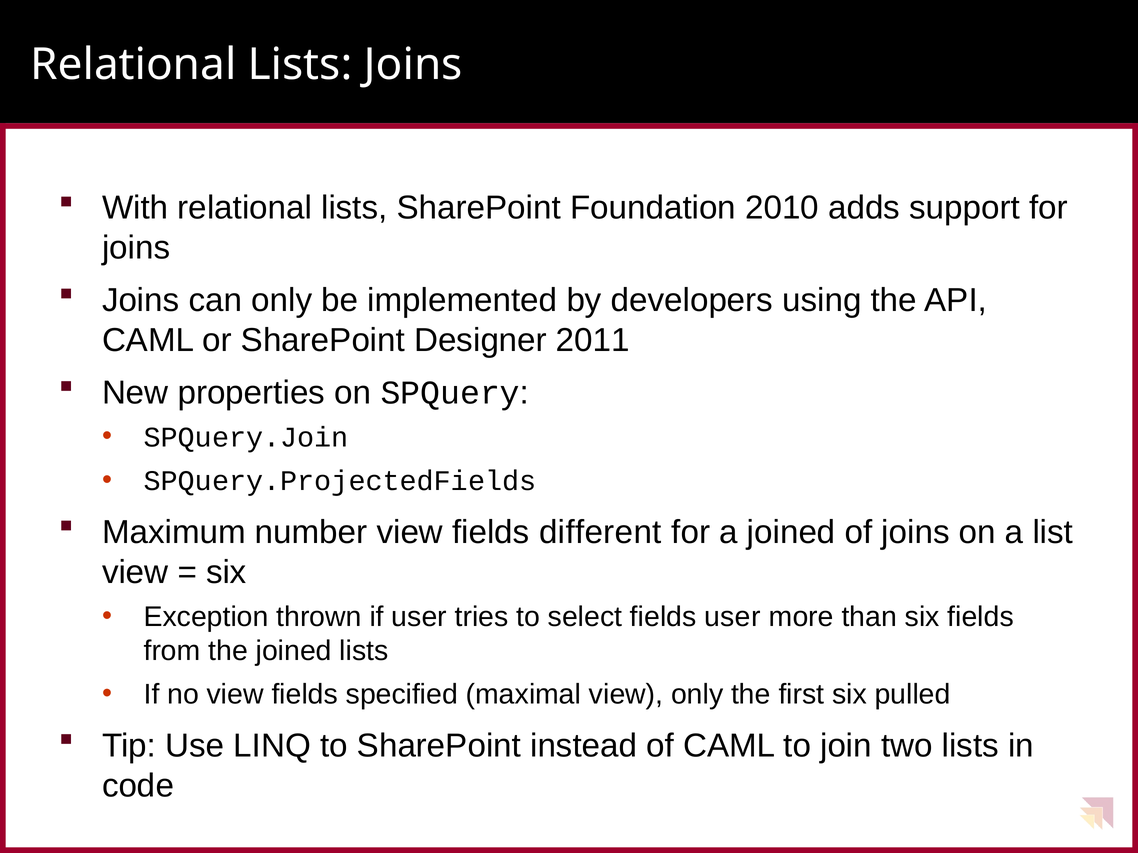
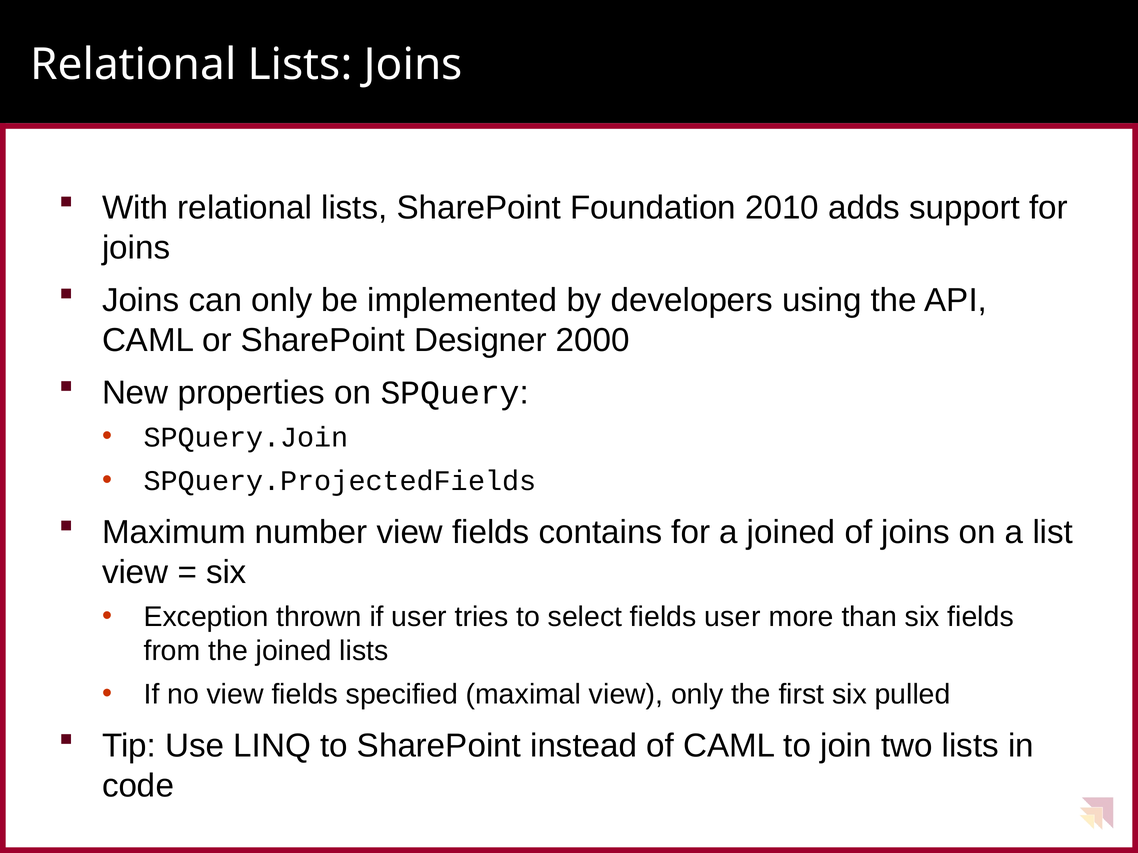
2011: 2011 -> 2000
different: different -> contains
